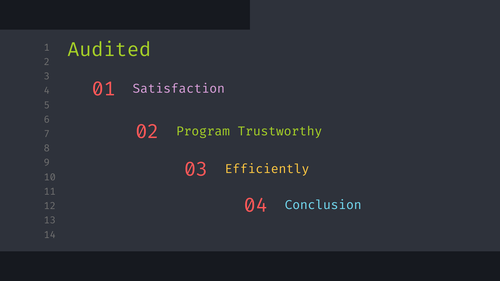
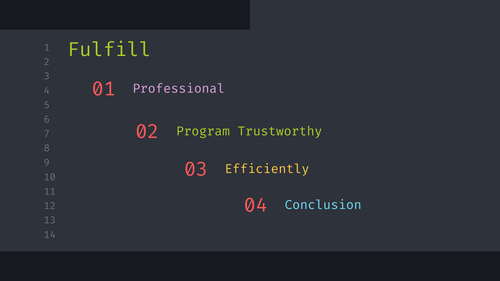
Audited: Audited -> Fulfill
Satisfaction: Satisfaction -> Professional
